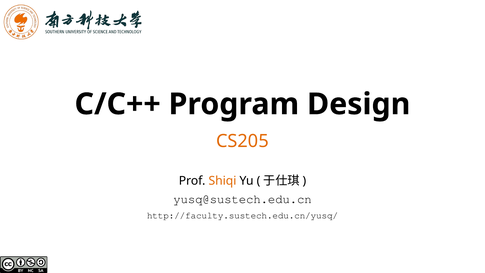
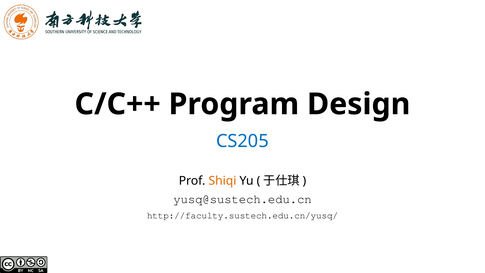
CS205 colour: orange -> blue
